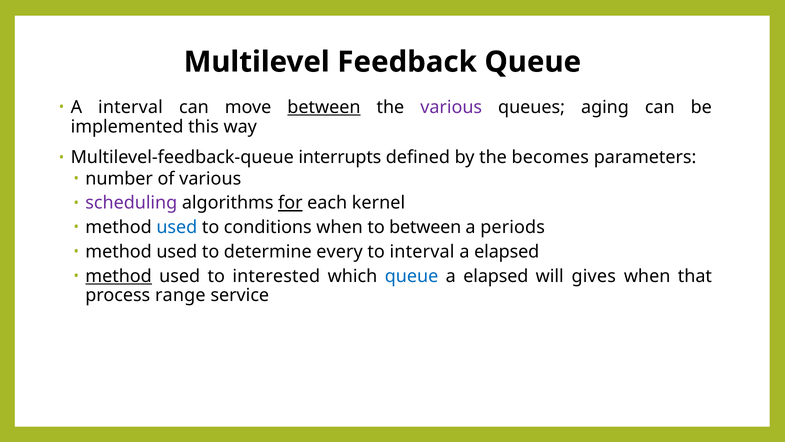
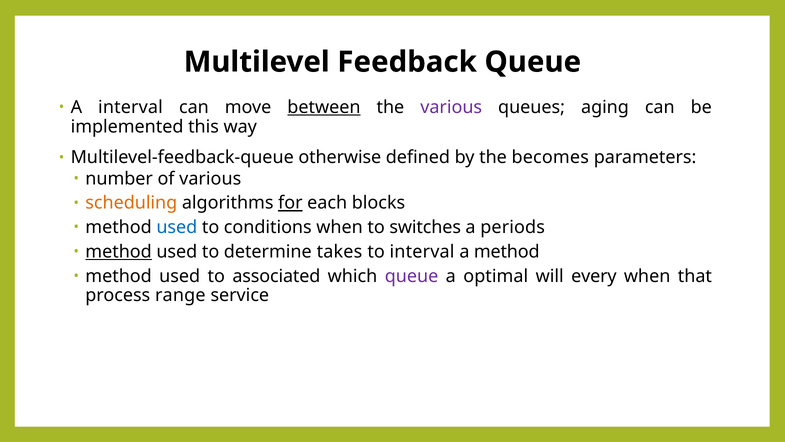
interrupts: interrupts -> otherwise
scheduling colour: purple -> orange
kernel: kernel -> blocks
to between: between -> switches
method at (119, 251) underline: none -> present
every: every -> takes
elapsed at (507, 251): elapsed -> method
method at (119, 276) underline: present -> none
interested: interested -> associated
queue at (412, 276) colour: blue -> purple
elapsed at (496, 276): elapsed -> optimal
gives: gives -> every
